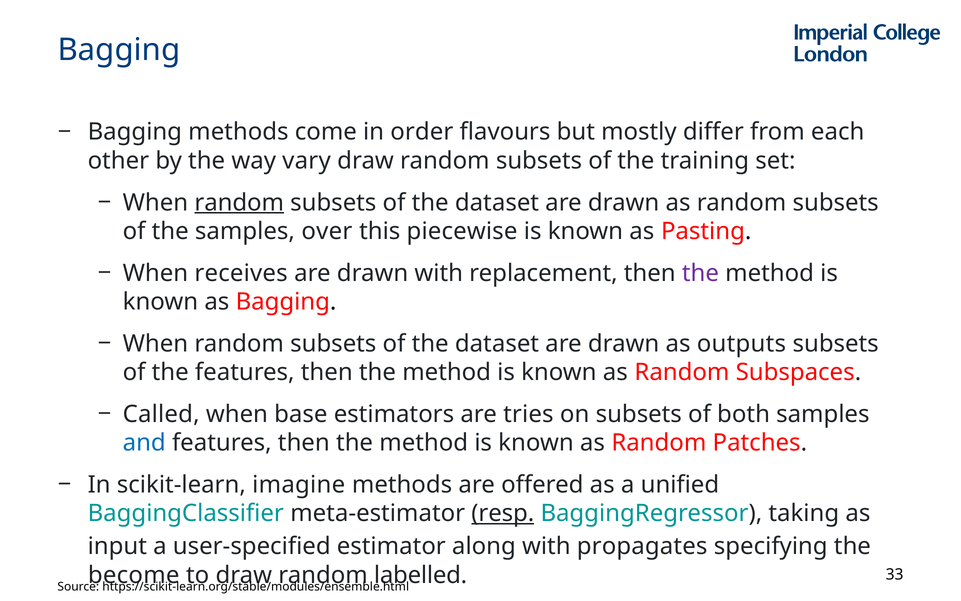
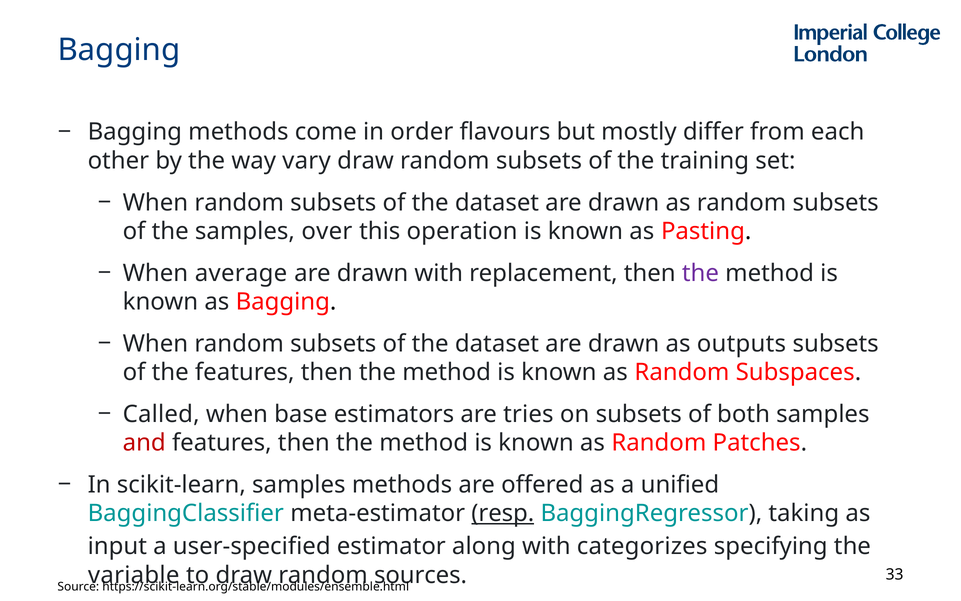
random at (239, 202) underline: present -> none
piecewise: piecewise -> operation
receives: receives -> average
and colour: blue -> red
scikit-learn imagine: imagine -> samples
propagates: propagates -> categorizes
become: become -> variable
labelled: labelled -> sources
